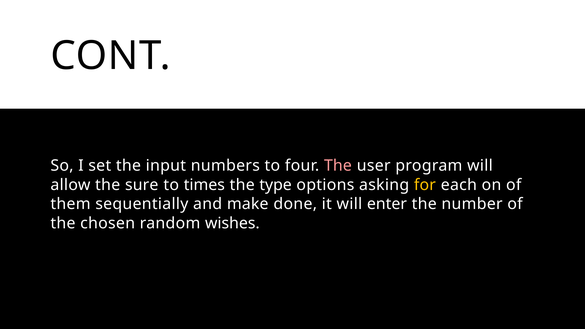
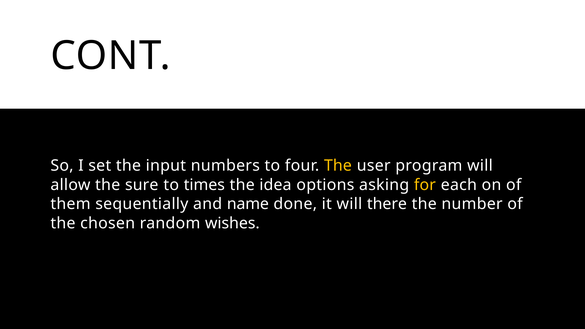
The at (338, 166) colour: pink -> yellow
type: type -> idea
make: make -> name
enter: enter -> there
